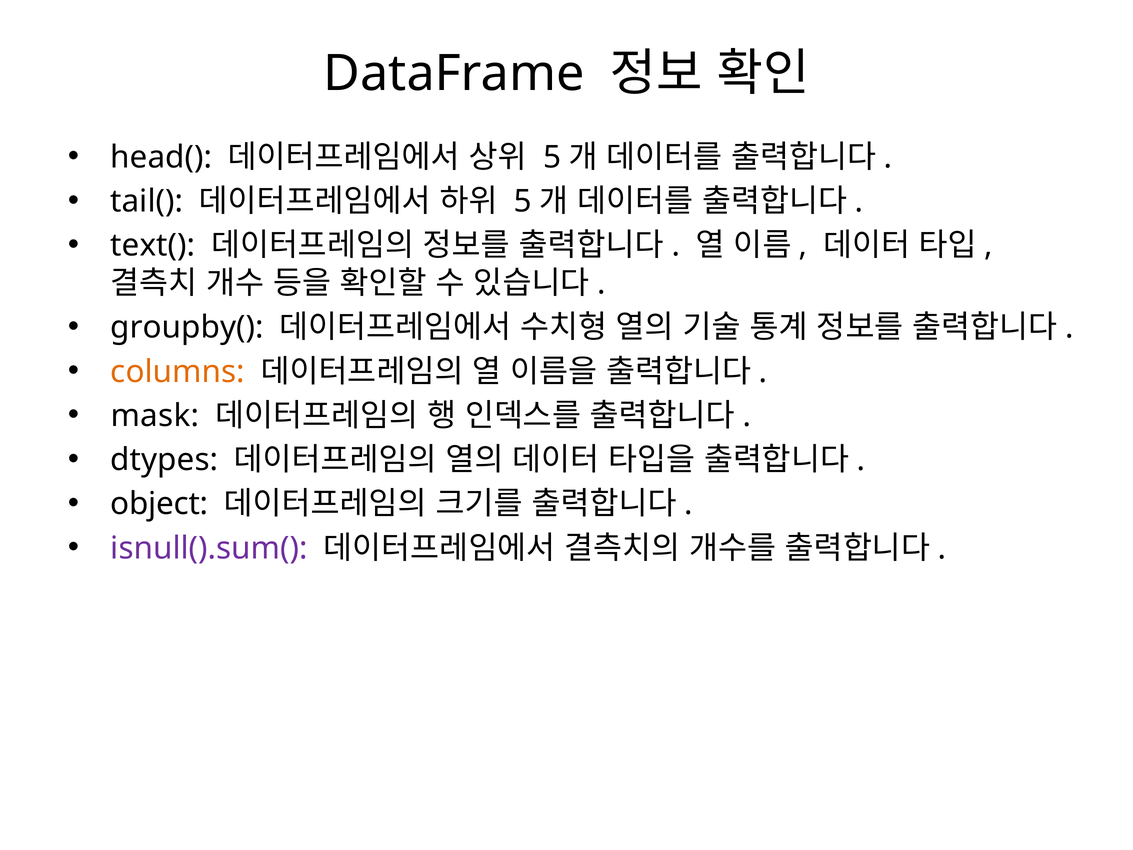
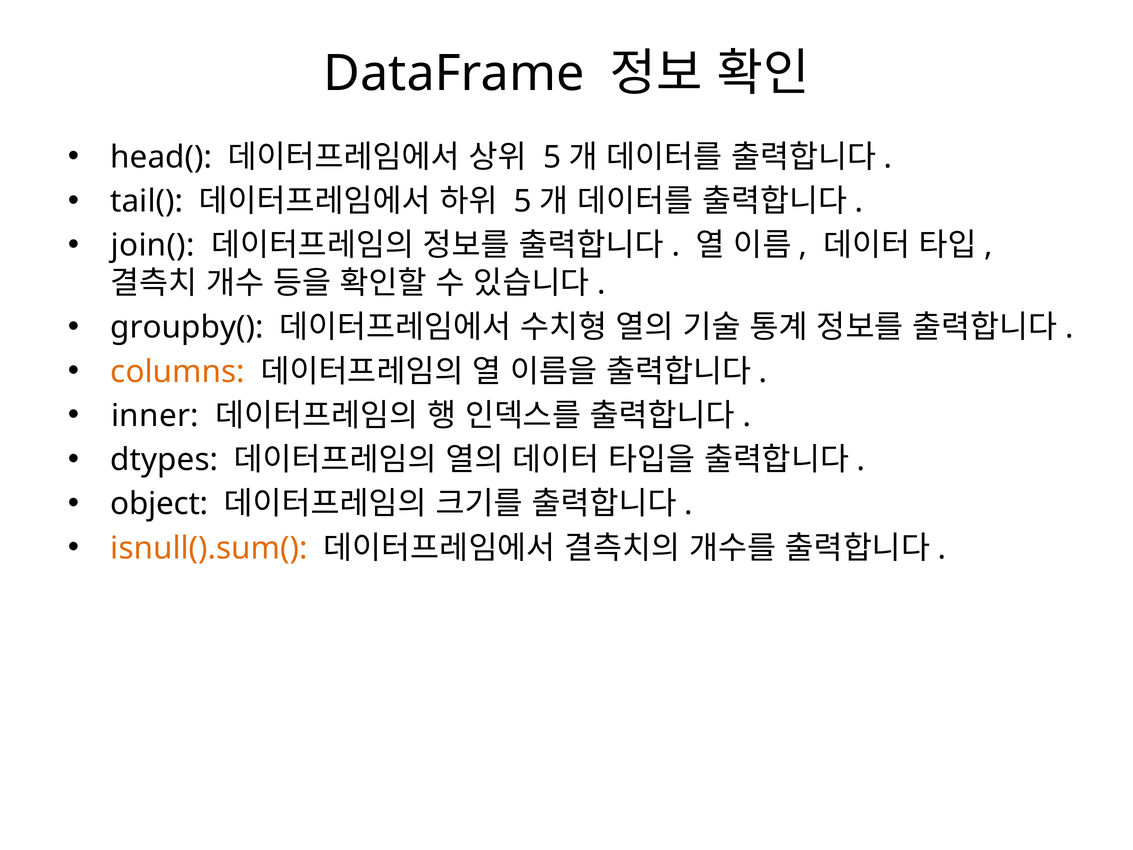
text(: text( -> join(
mask: mask -> inner
isnull().sum( colour: purple -> orange
